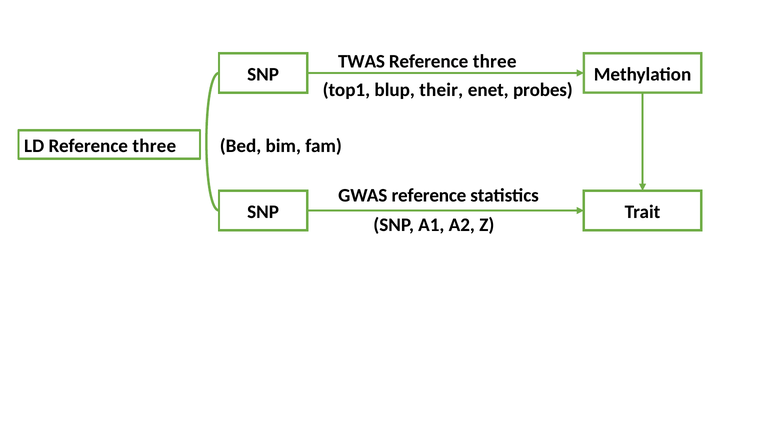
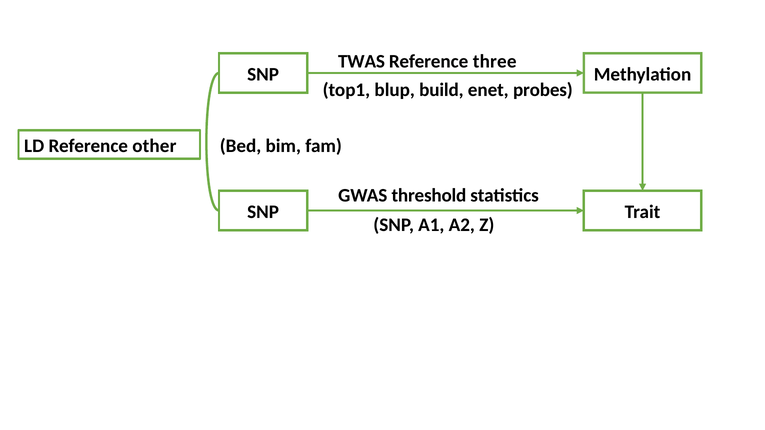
their: their -> build
LD Reference three: three -> other
GWAS reference: reference -> threshold
